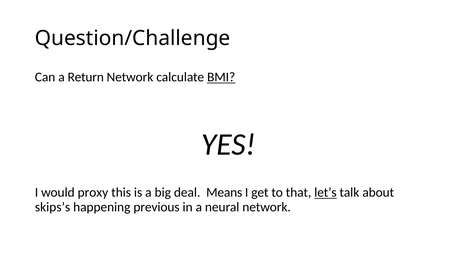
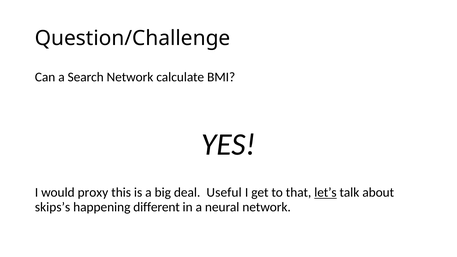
Return: Return -> Search
BMI underline: present -> none
Means: Means -> Useful
previous: previous -> different
